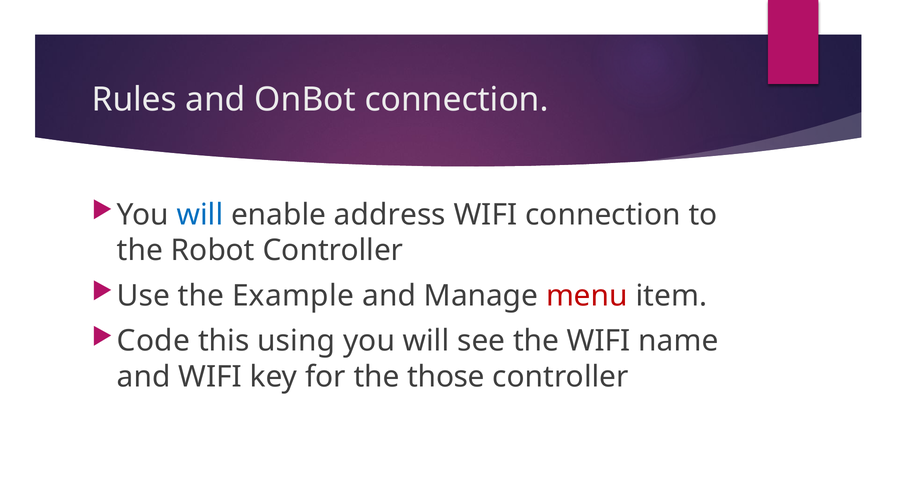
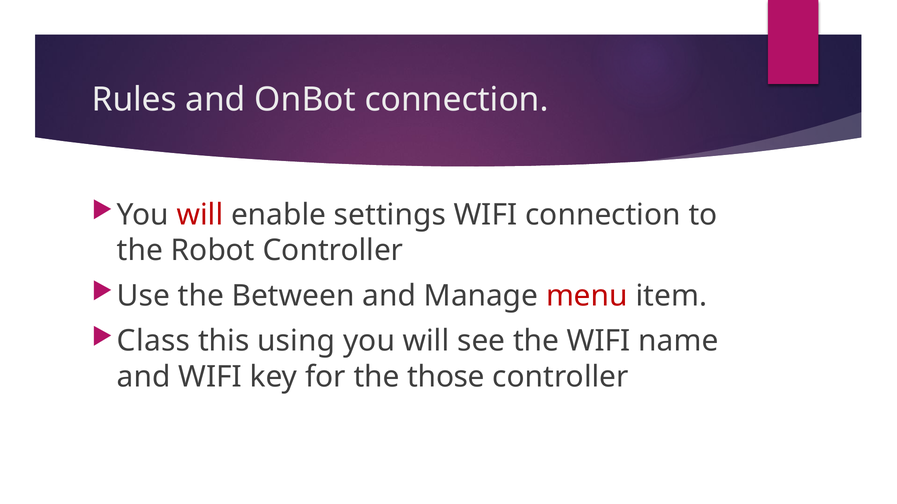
will at (200, 215) colour: blue -> red
address: address -> settings
Example: Example -> Between
Code: Code -> Class
